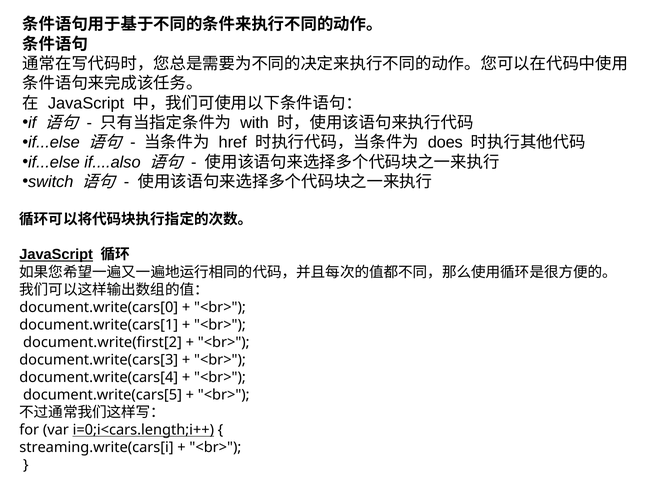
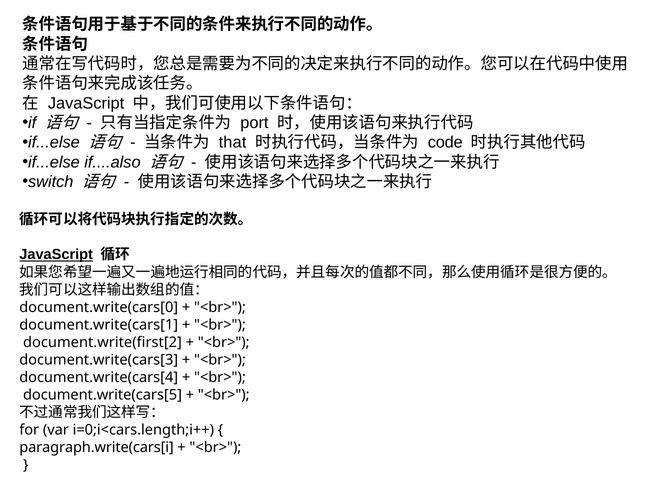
with: with -> port
href: href -> that
does: does -> code
i=0;i<cars.length;i++ underline: present -> none
streaming.write(cars[i: streaming.write(cars[i -> paragraph.write(cars[i
